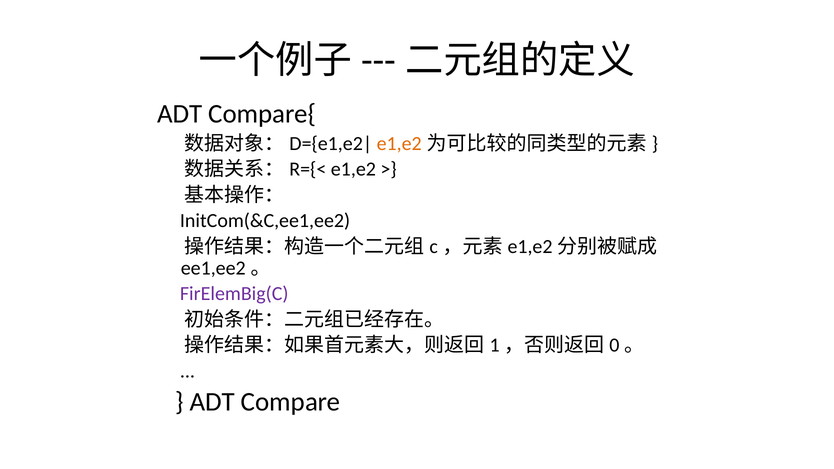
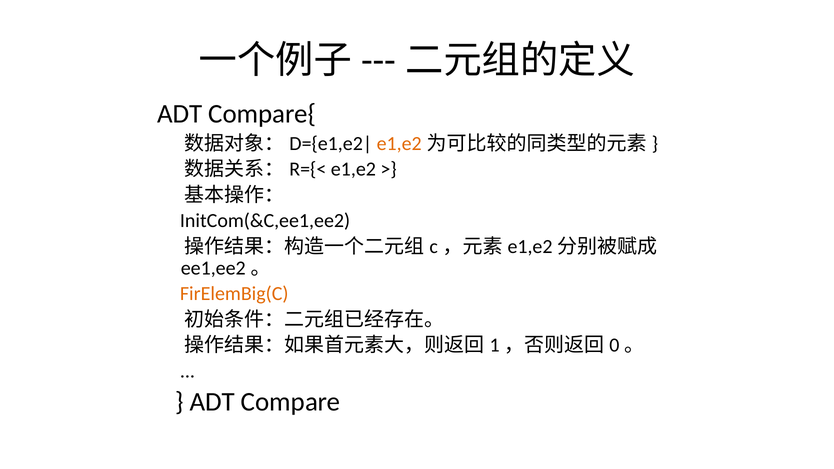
FirElemBig(C colour: purple -> orange
